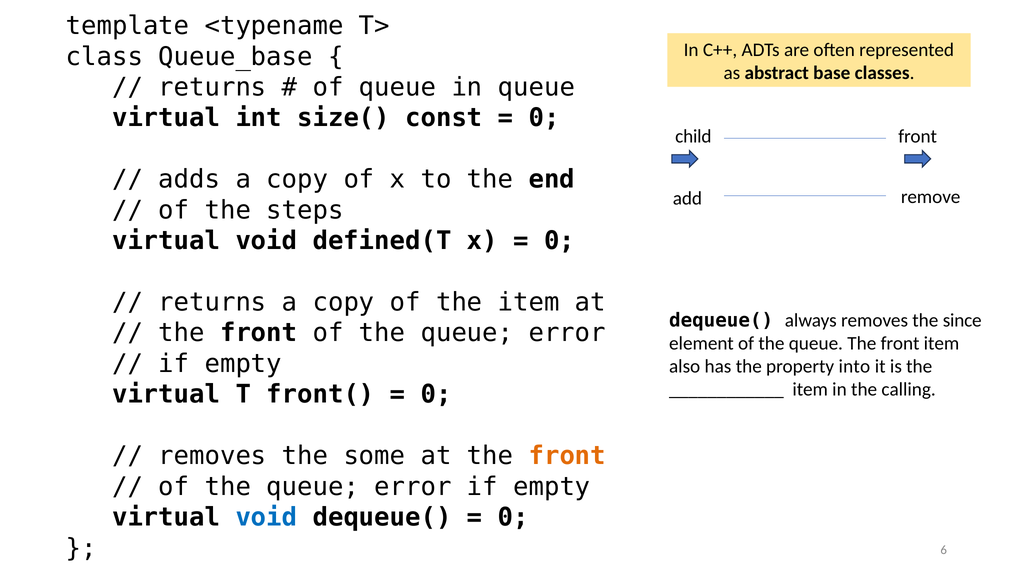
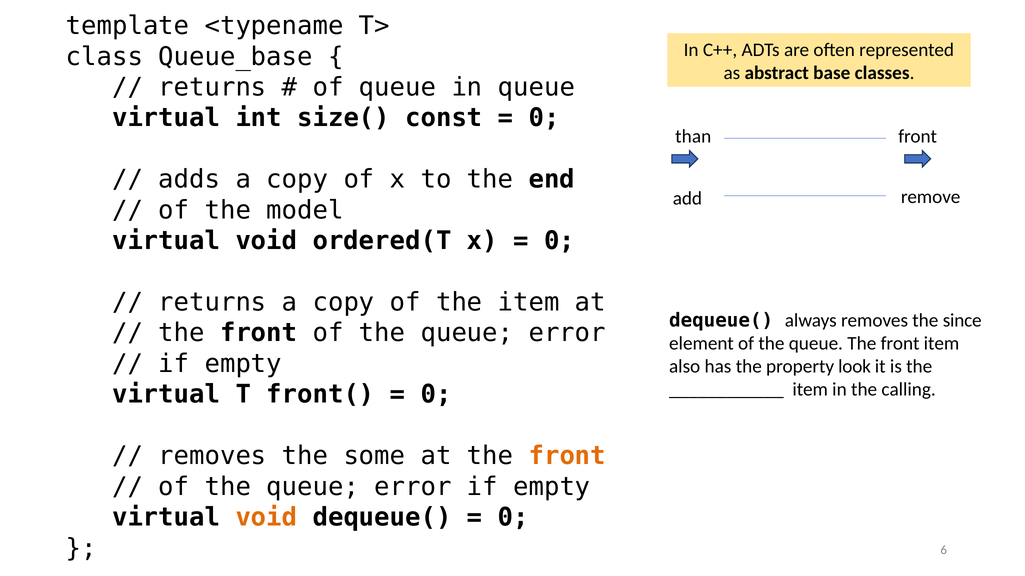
child: child -> than
steps: steps -> model
defined(T: defined(T -> ordered(T
into: into -> look
void at (266, 518) colour: blue -> orange
